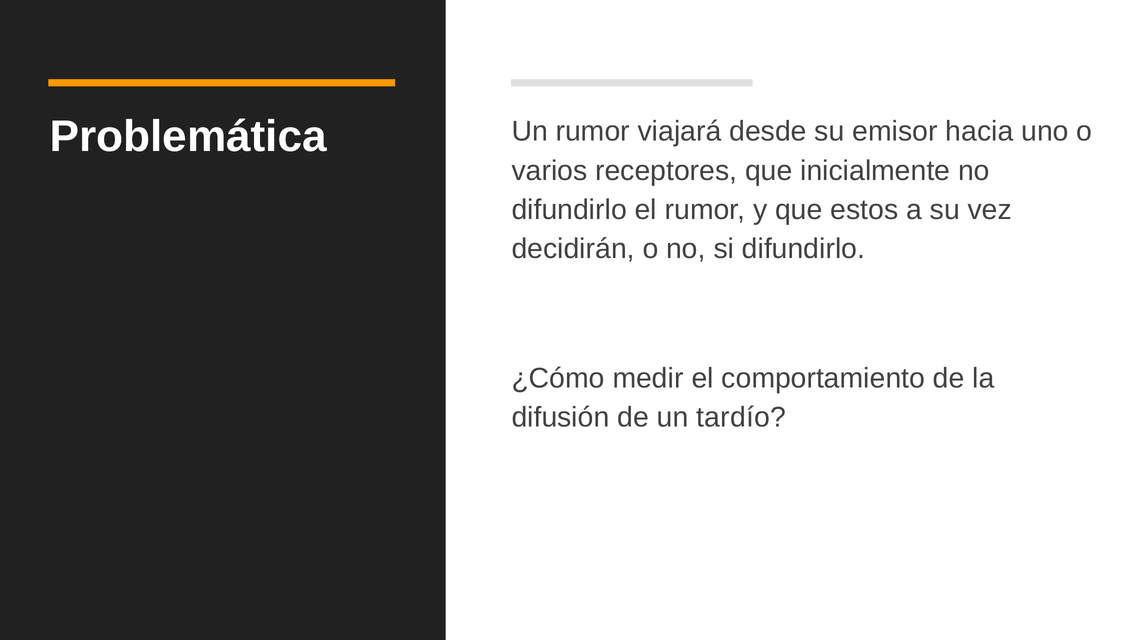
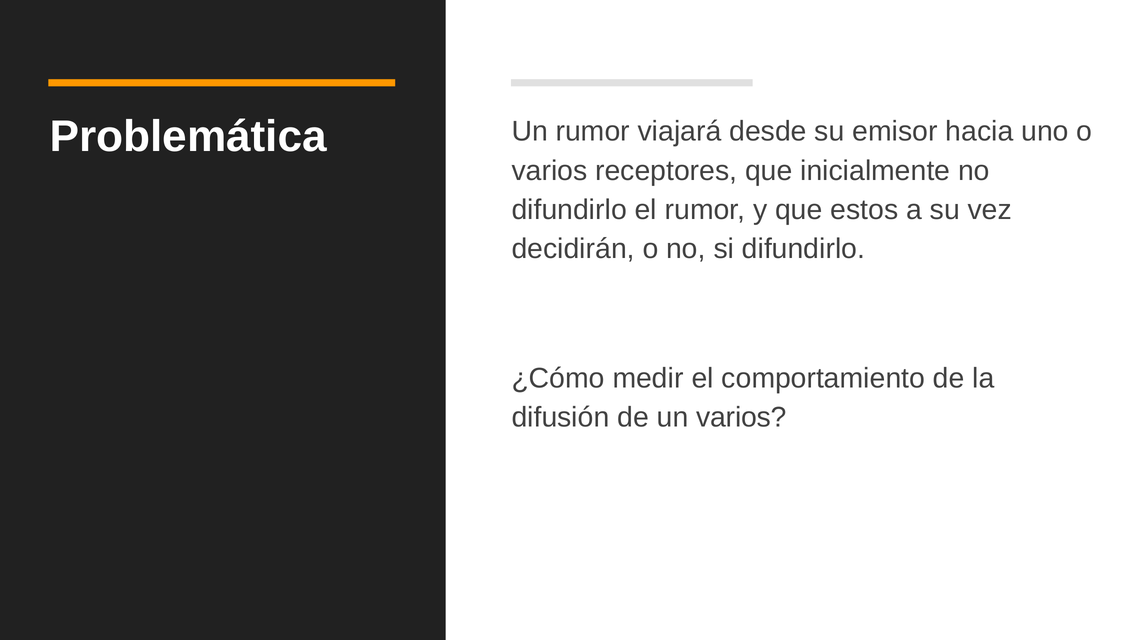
un tardío: tardío -> varios
